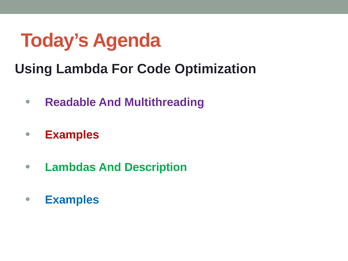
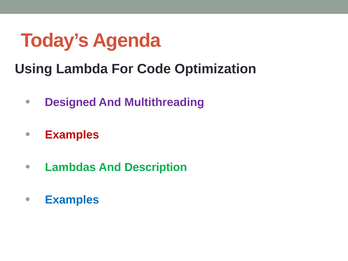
Readable: Readable -> Designed
